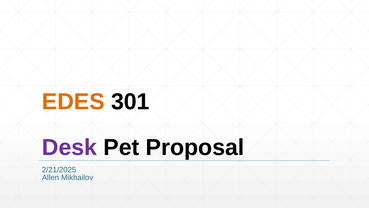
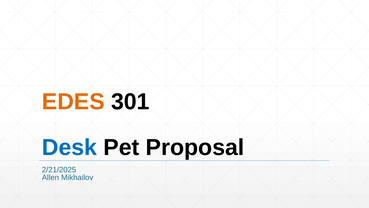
Desk colour: purple -> blue
